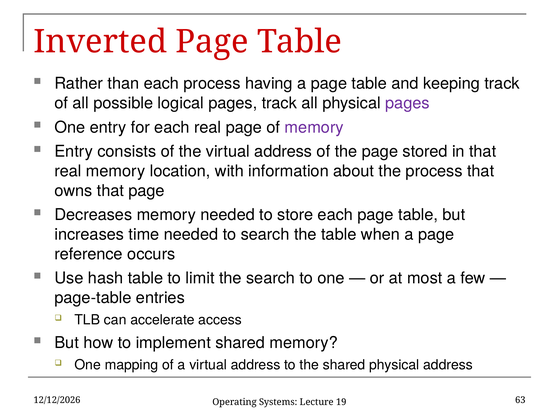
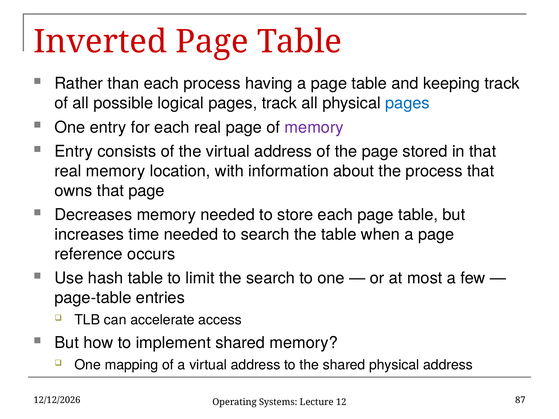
pages at (407, 103) colour: purple -> blue
63: 63 -> 87
19: 19 -> 12
